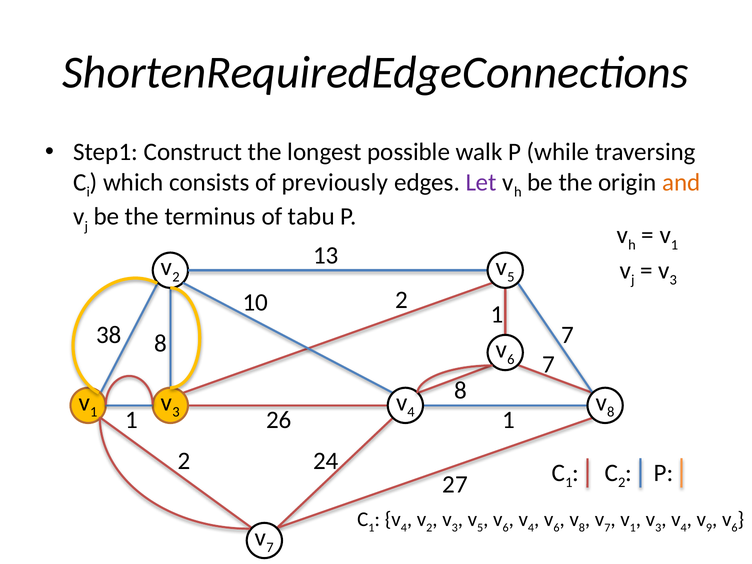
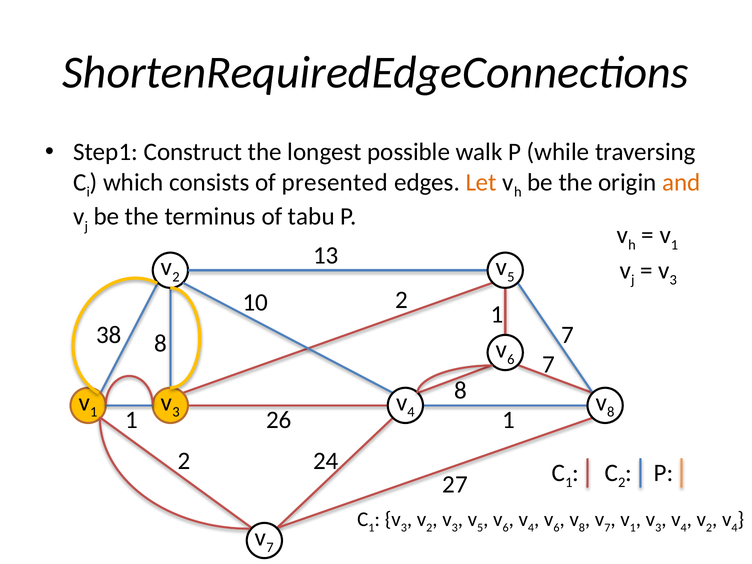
previously: previously -> presented
Let colour: purple -> orange
4 at (404, 528): 4 -> 3
9 at (709, 528): 9 -> 2
6 at (734, 528): 6 -> 4
